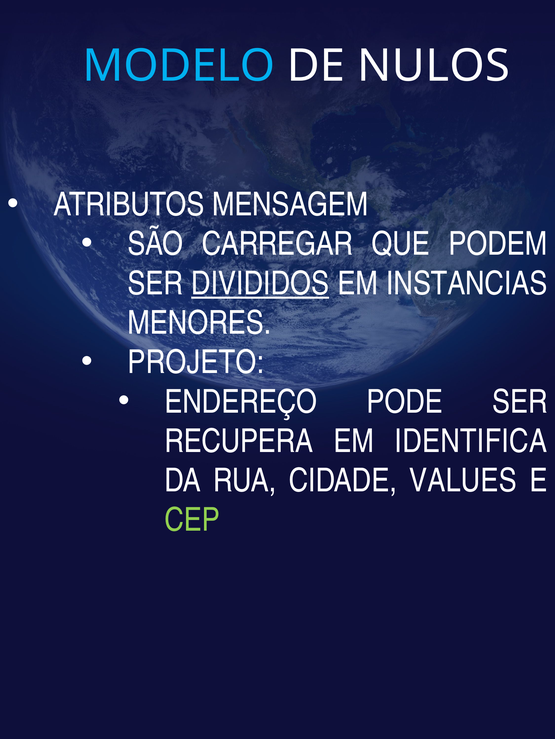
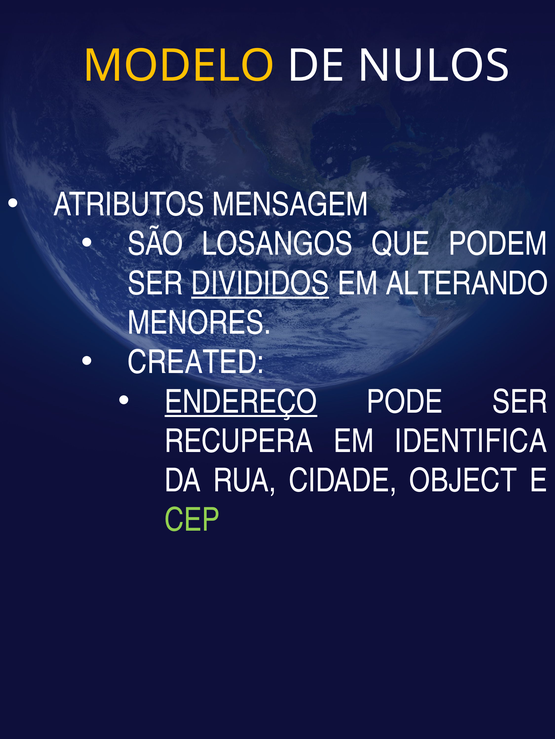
MODELO colour: light blue -> yellow
CARREGAR: CARREGAR -> LOSANGOS
INSTANCIAS: INSTANCIAS -> ALTERANDO
PROJETO: PROJETO -> CREATED
ENDEREÇO underline: none -> present
VALUES: VALUES -> OBJECT
